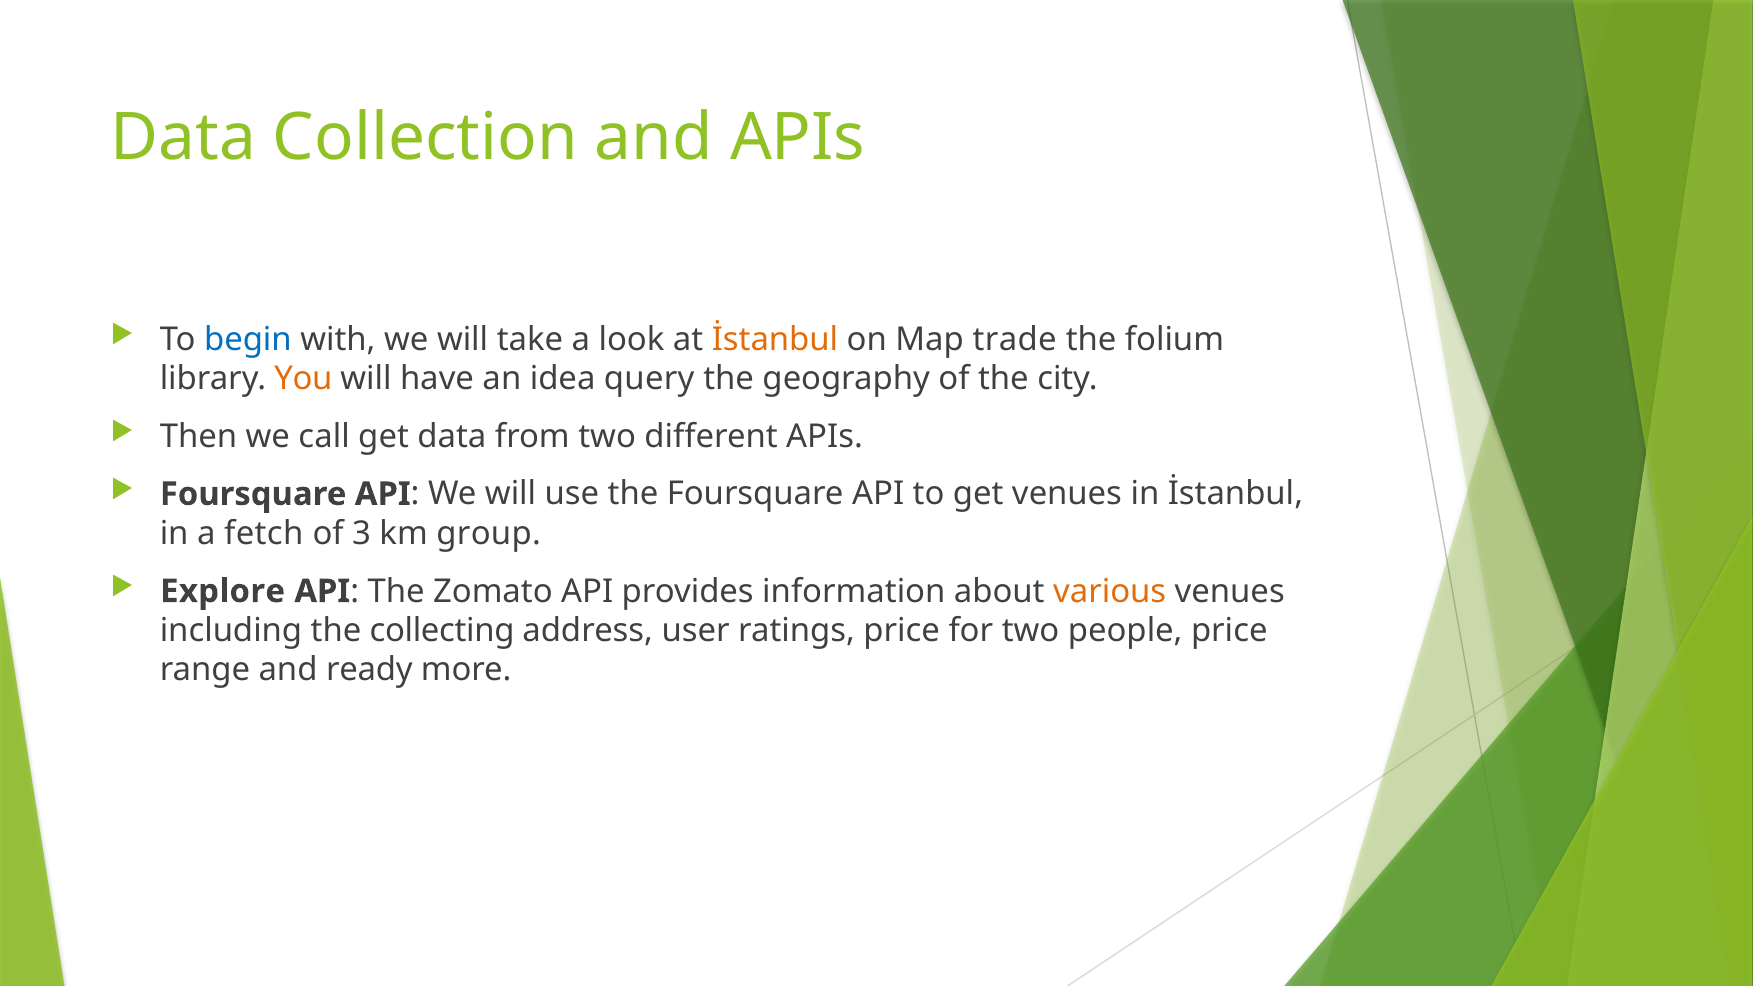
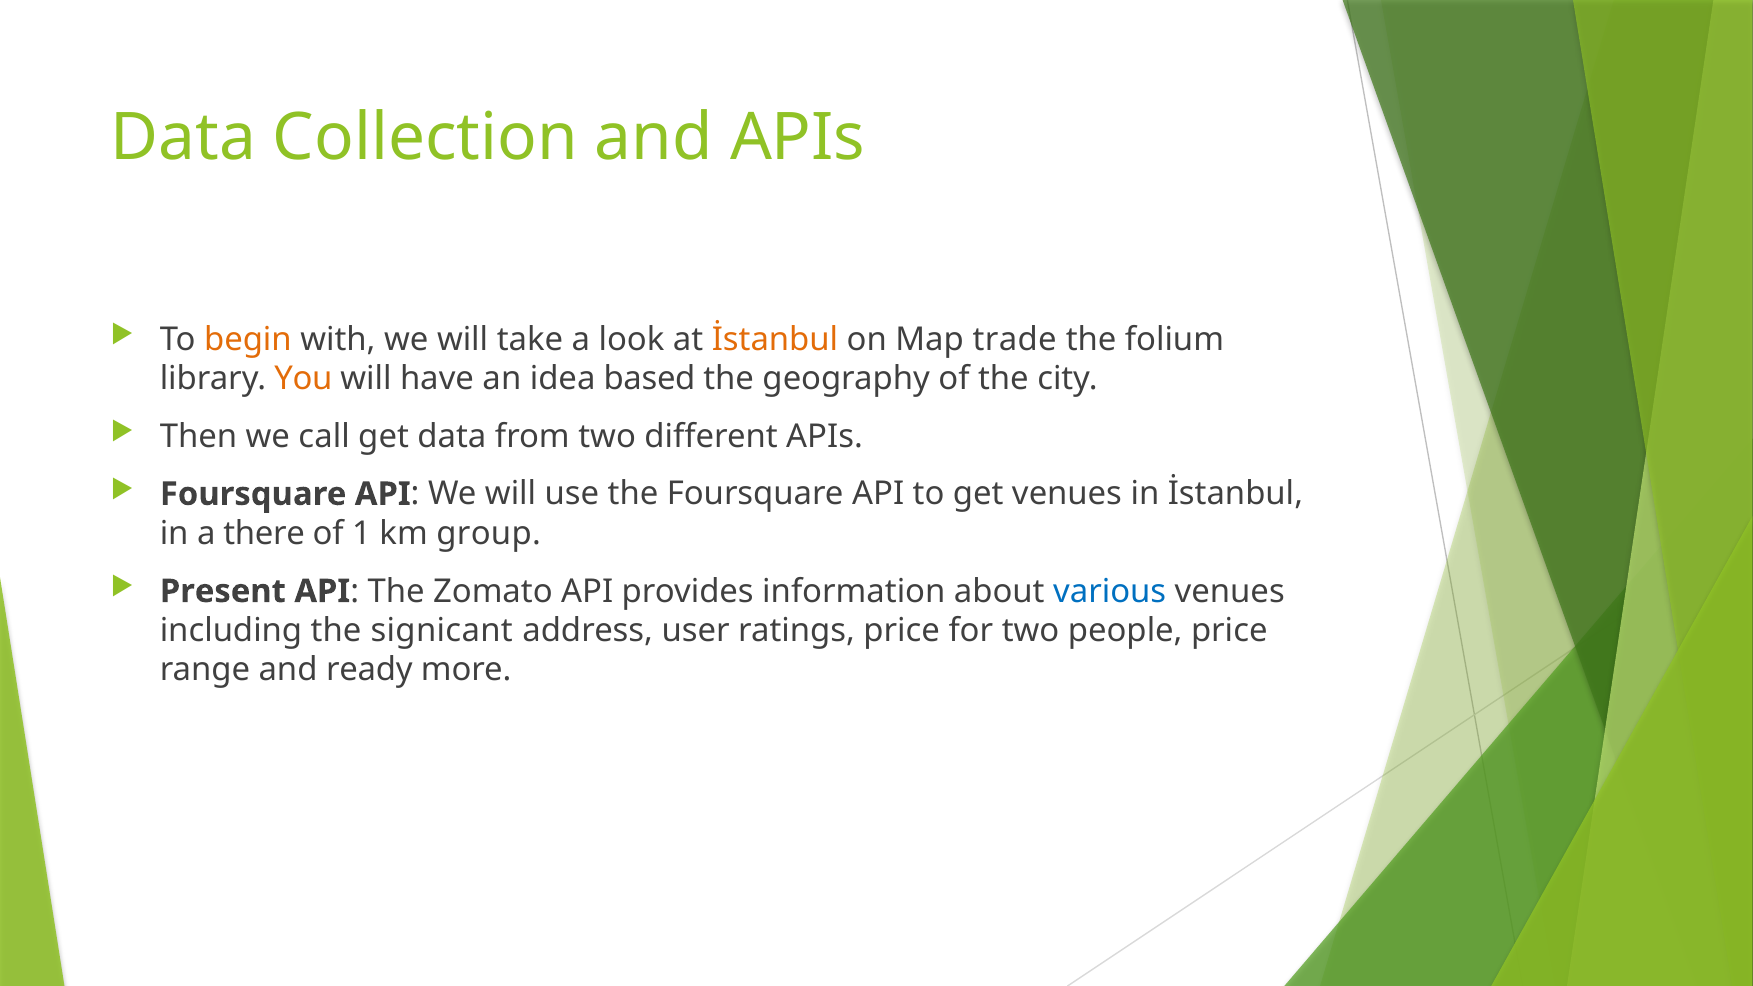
begin colour: blue -> orange
query: query -> based
fetch: fetch -> there
3: 3 -> 1
Explore: Explore -> Present
various colour: orange -> blue
collecting: collecting -> signicant
